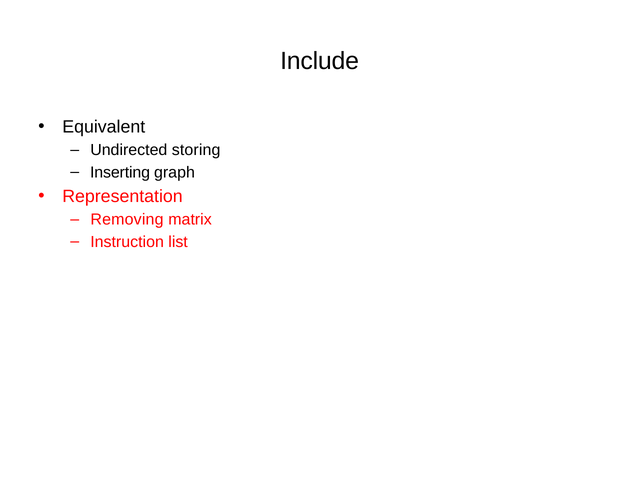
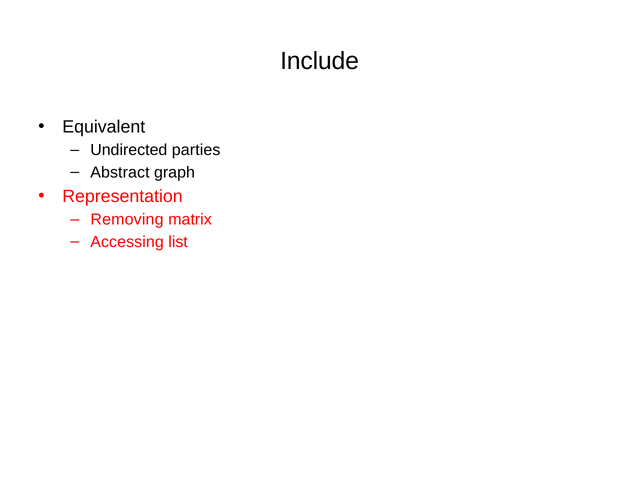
storing: storing -> parties
Inserting: Inserting -> Abstract
Instruction: Instruction -> Accessing
